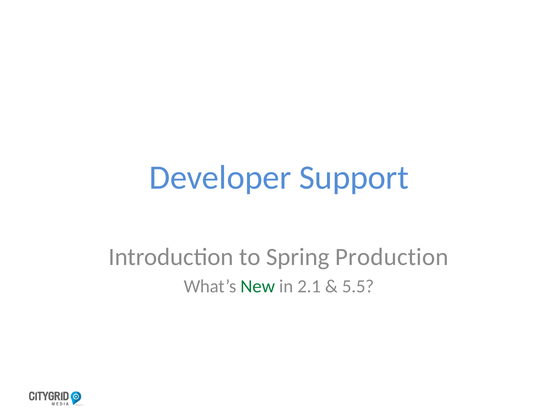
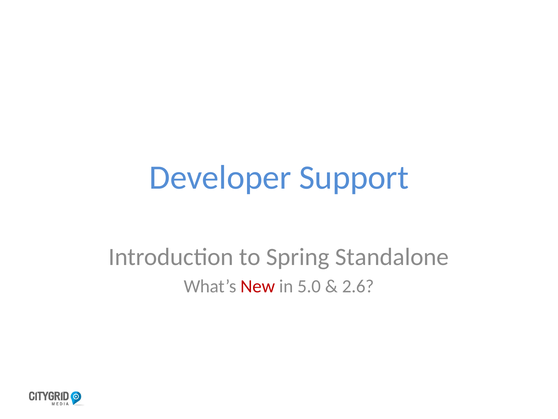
Production: Production -> Standalone
New colour: green -> red
2.1: 2.1 -> 5.0
5.5: 5.5 -> 2.6
